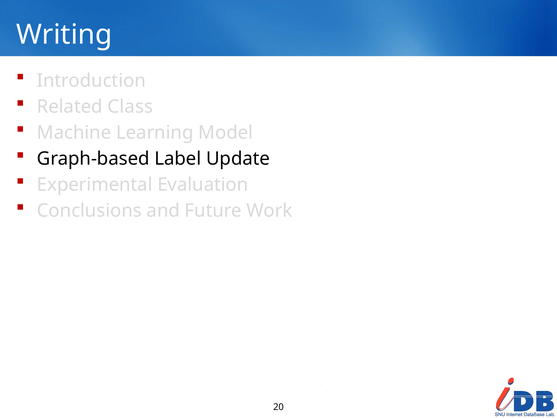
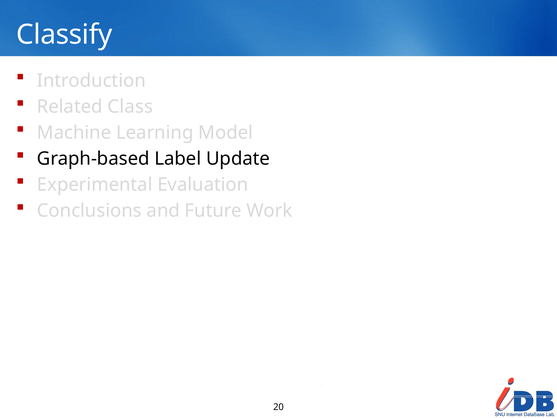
Writing: Writing -> Classify
